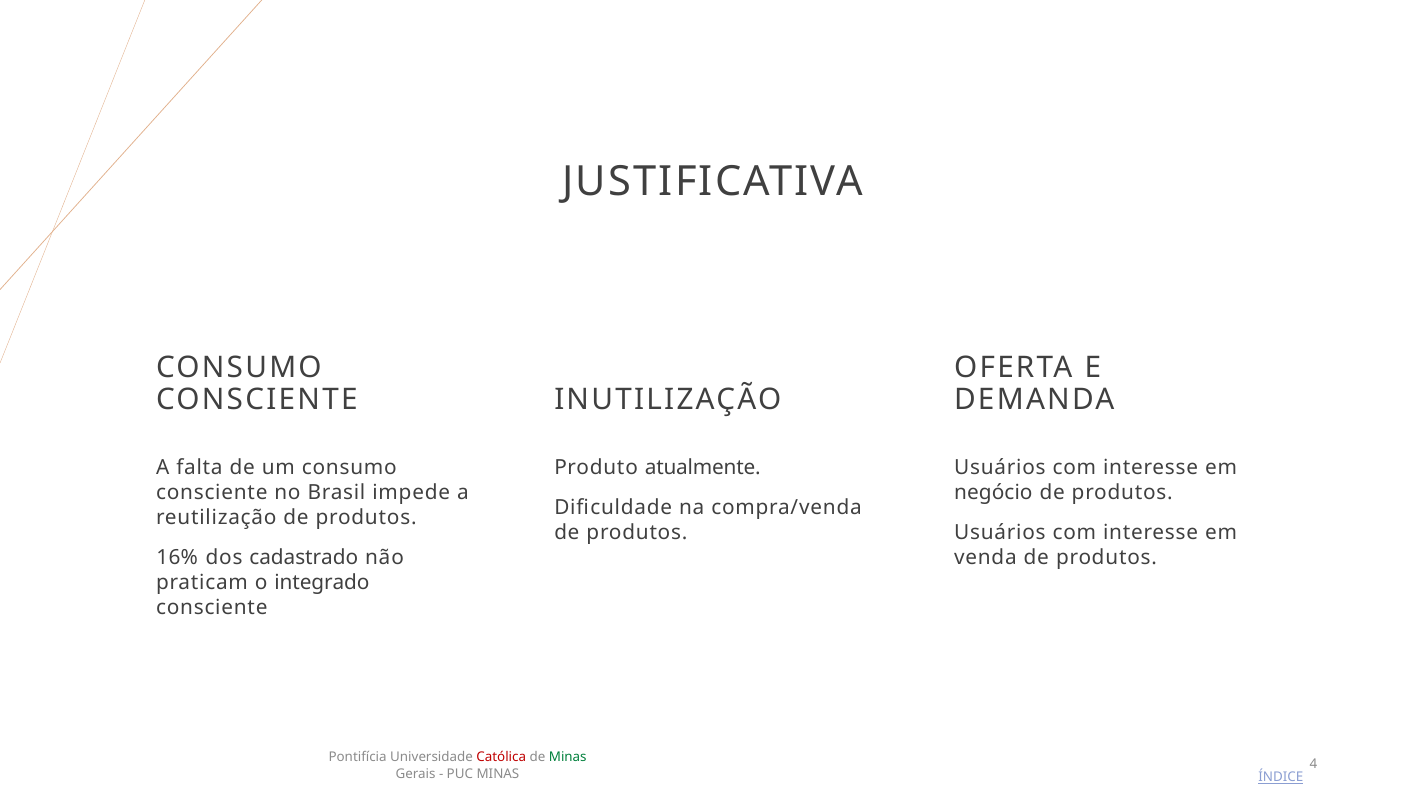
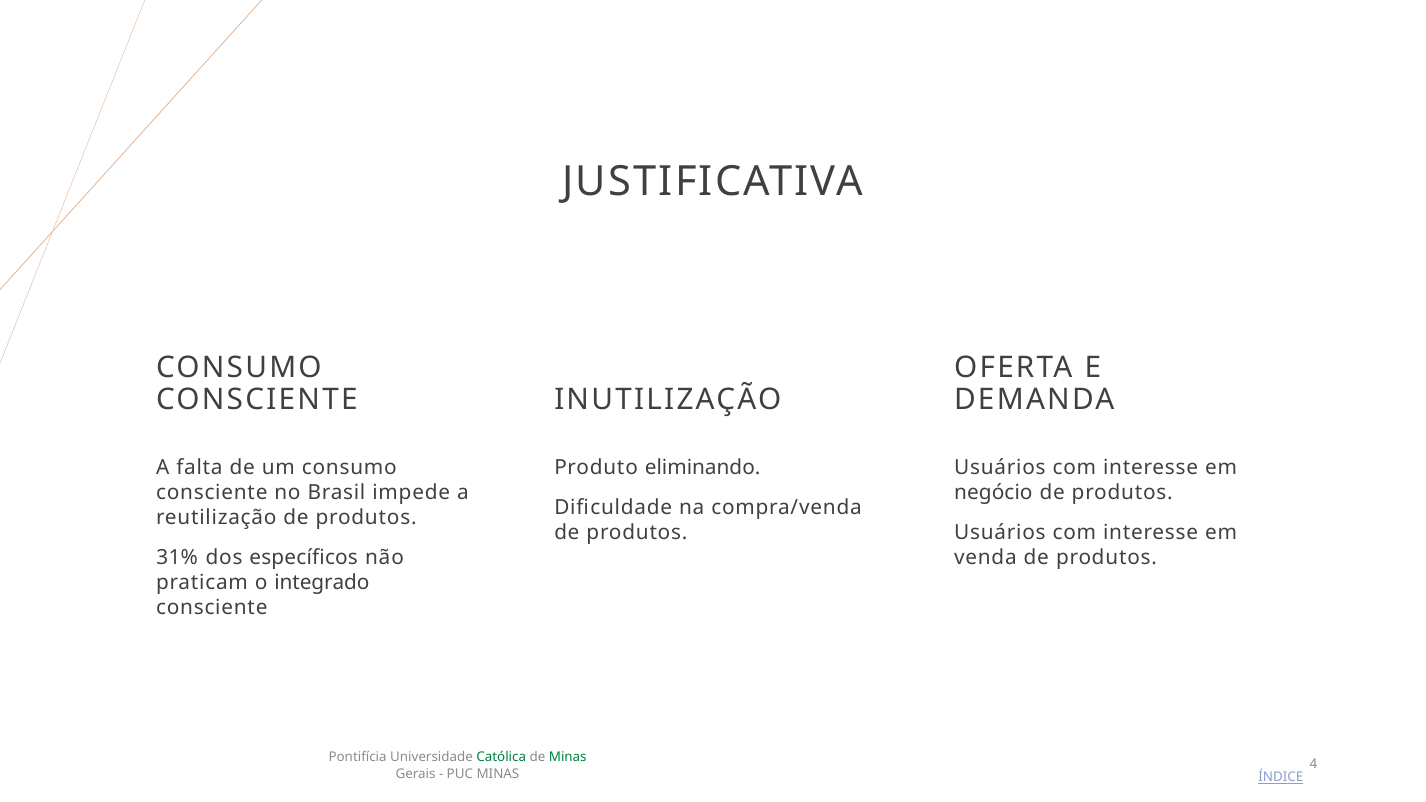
atualmente: atualmente -> eliminando
16%: 16% -> 31%
cadastrado: cadastrado -> específicos
Católica colour: red -> green
